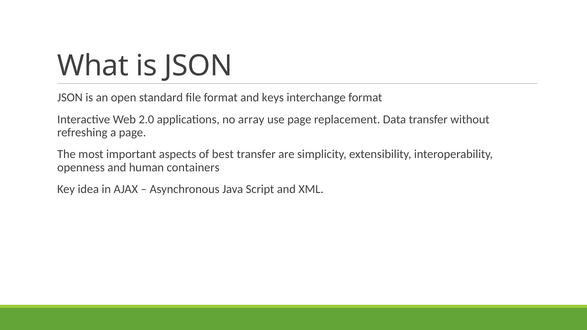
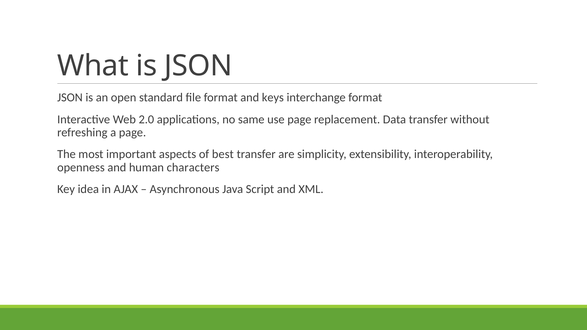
array: array -> same
containers: containers -> characters
